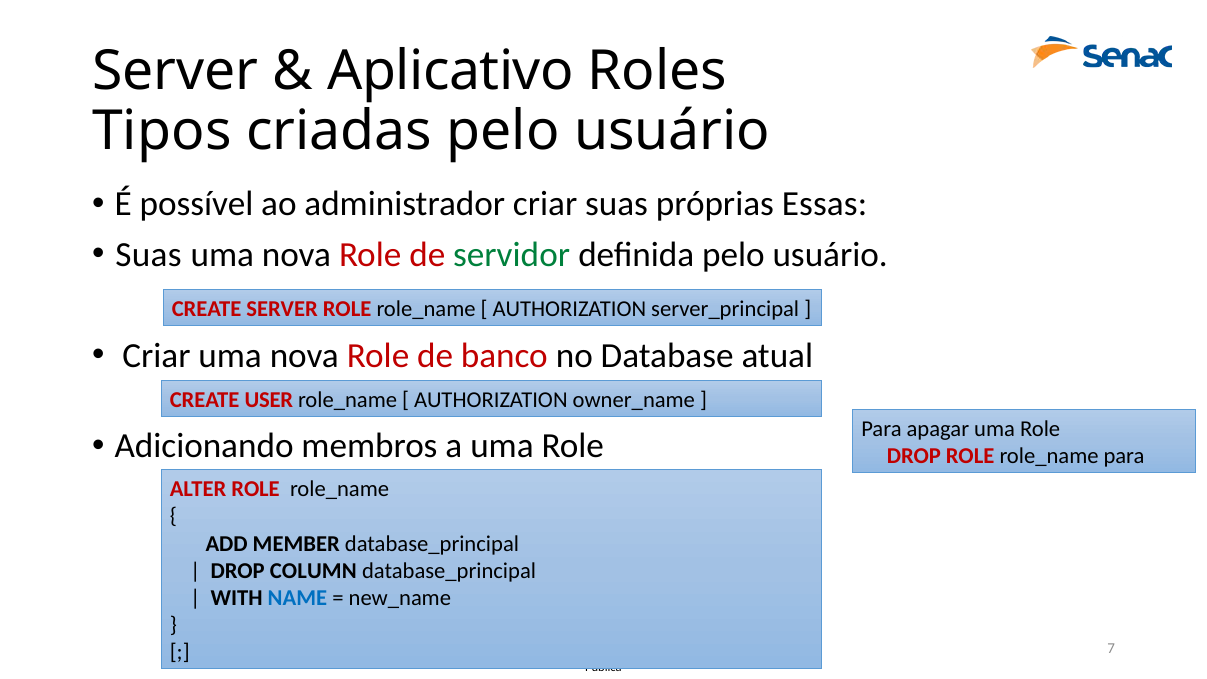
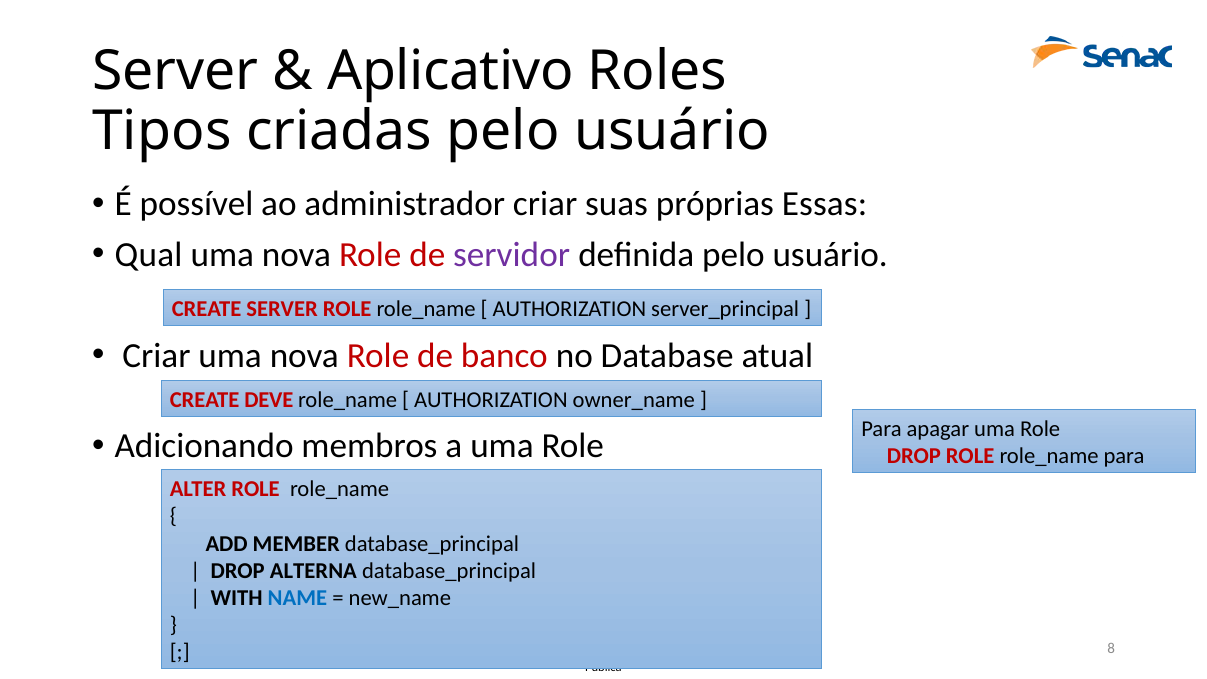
Suas at (148, 255): Suas -> Qual
servidor colour: green -> purple
USER: USER -> DEVE
COLUMN: COLUMN -> ALTERNA
7: 7 -> 8
